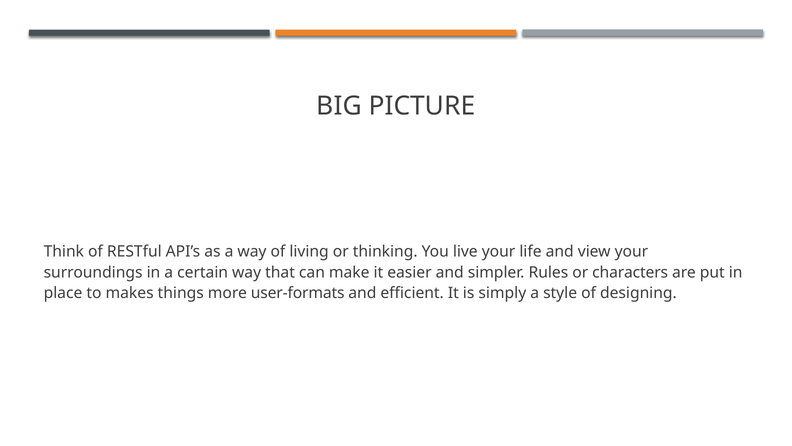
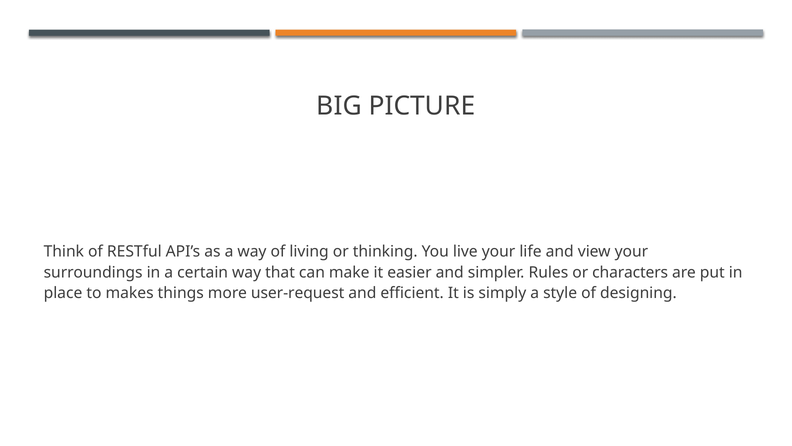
user-formats: user-formats -> user-request
